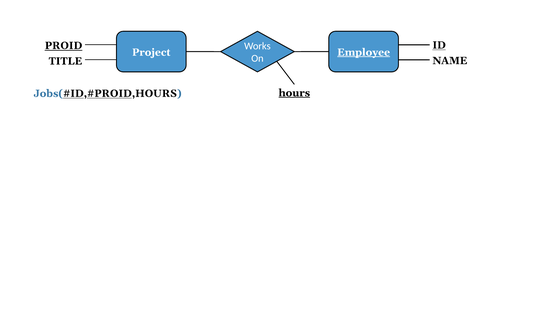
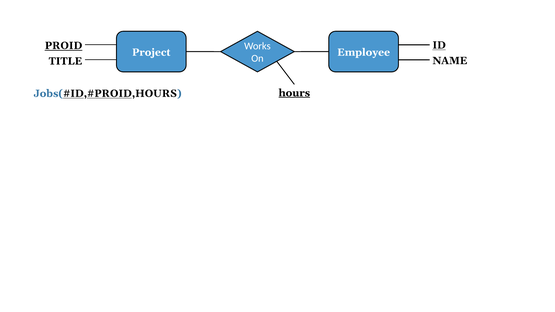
Employee underline: present -> none
